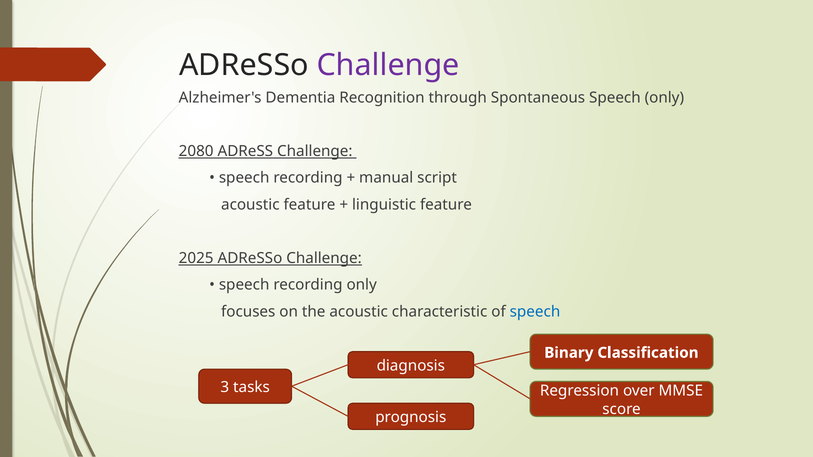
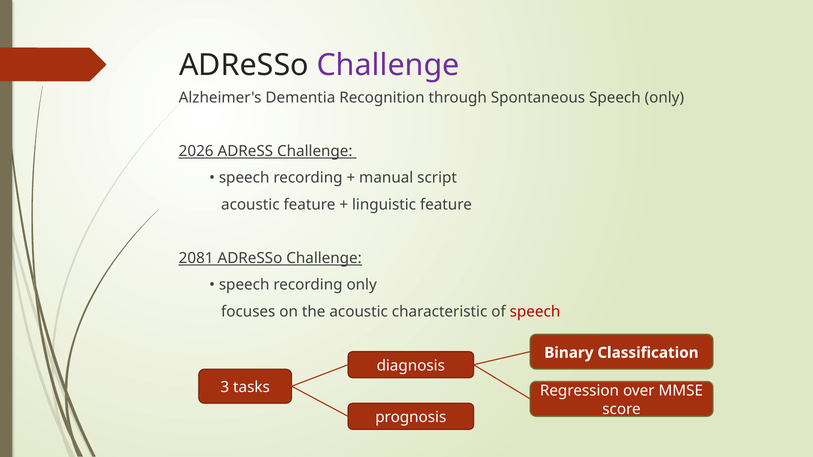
2080: 2080 -> 2026
2025: 2025 -> 2081
speech at (535, 312) colour: blue -> red
